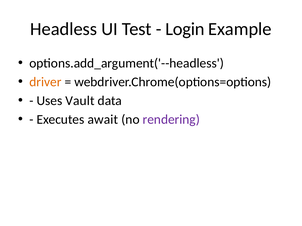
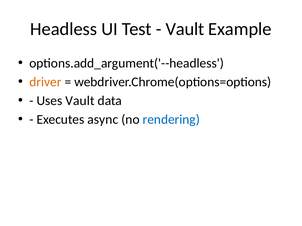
Login at (185, 29): Login -> Vault
await: await -> async
rendering colour: purple -> blue
